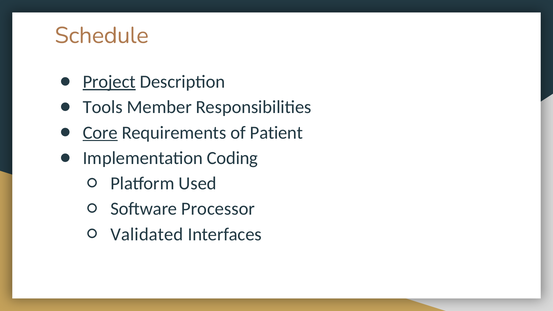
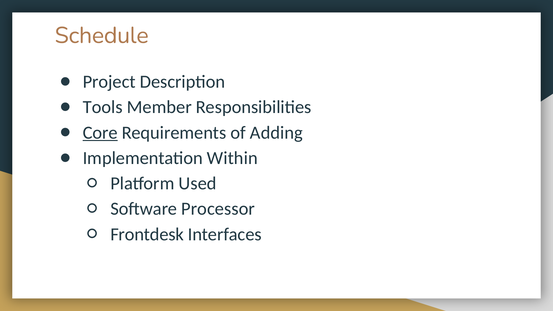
Project underline: present -> none
Patient: Patient -> Adding
Coding: Coding -> Within
Validated: Validated -> Frontdesk
